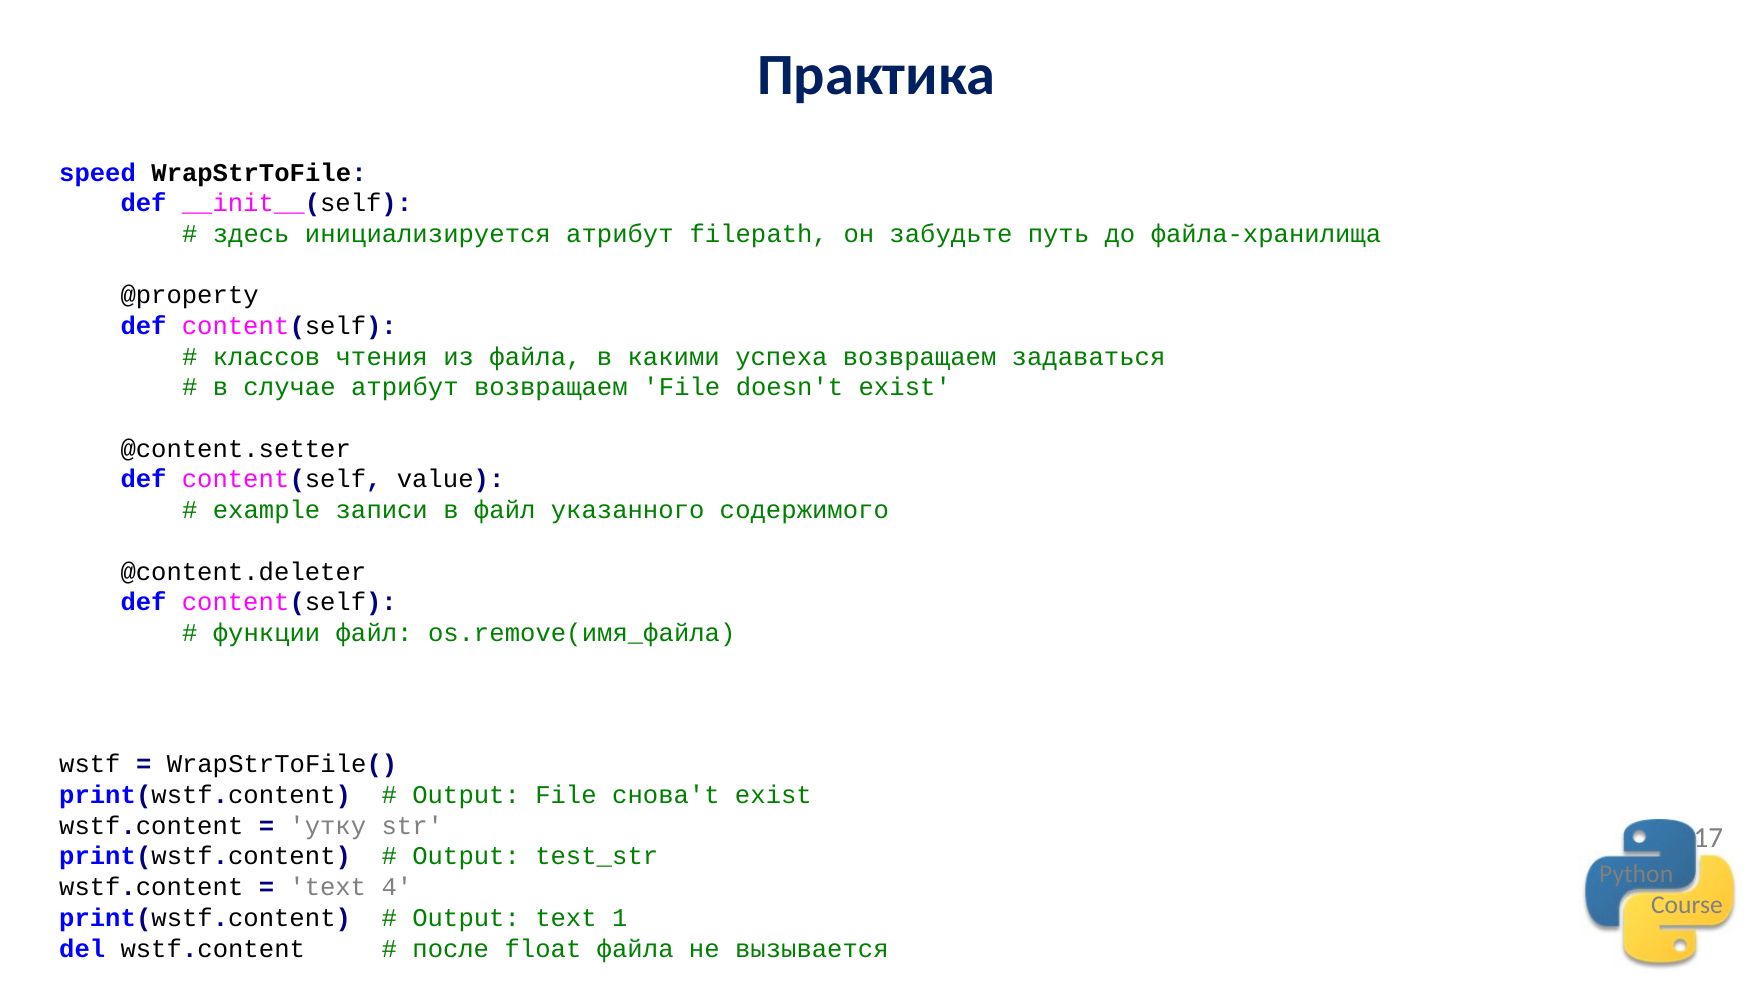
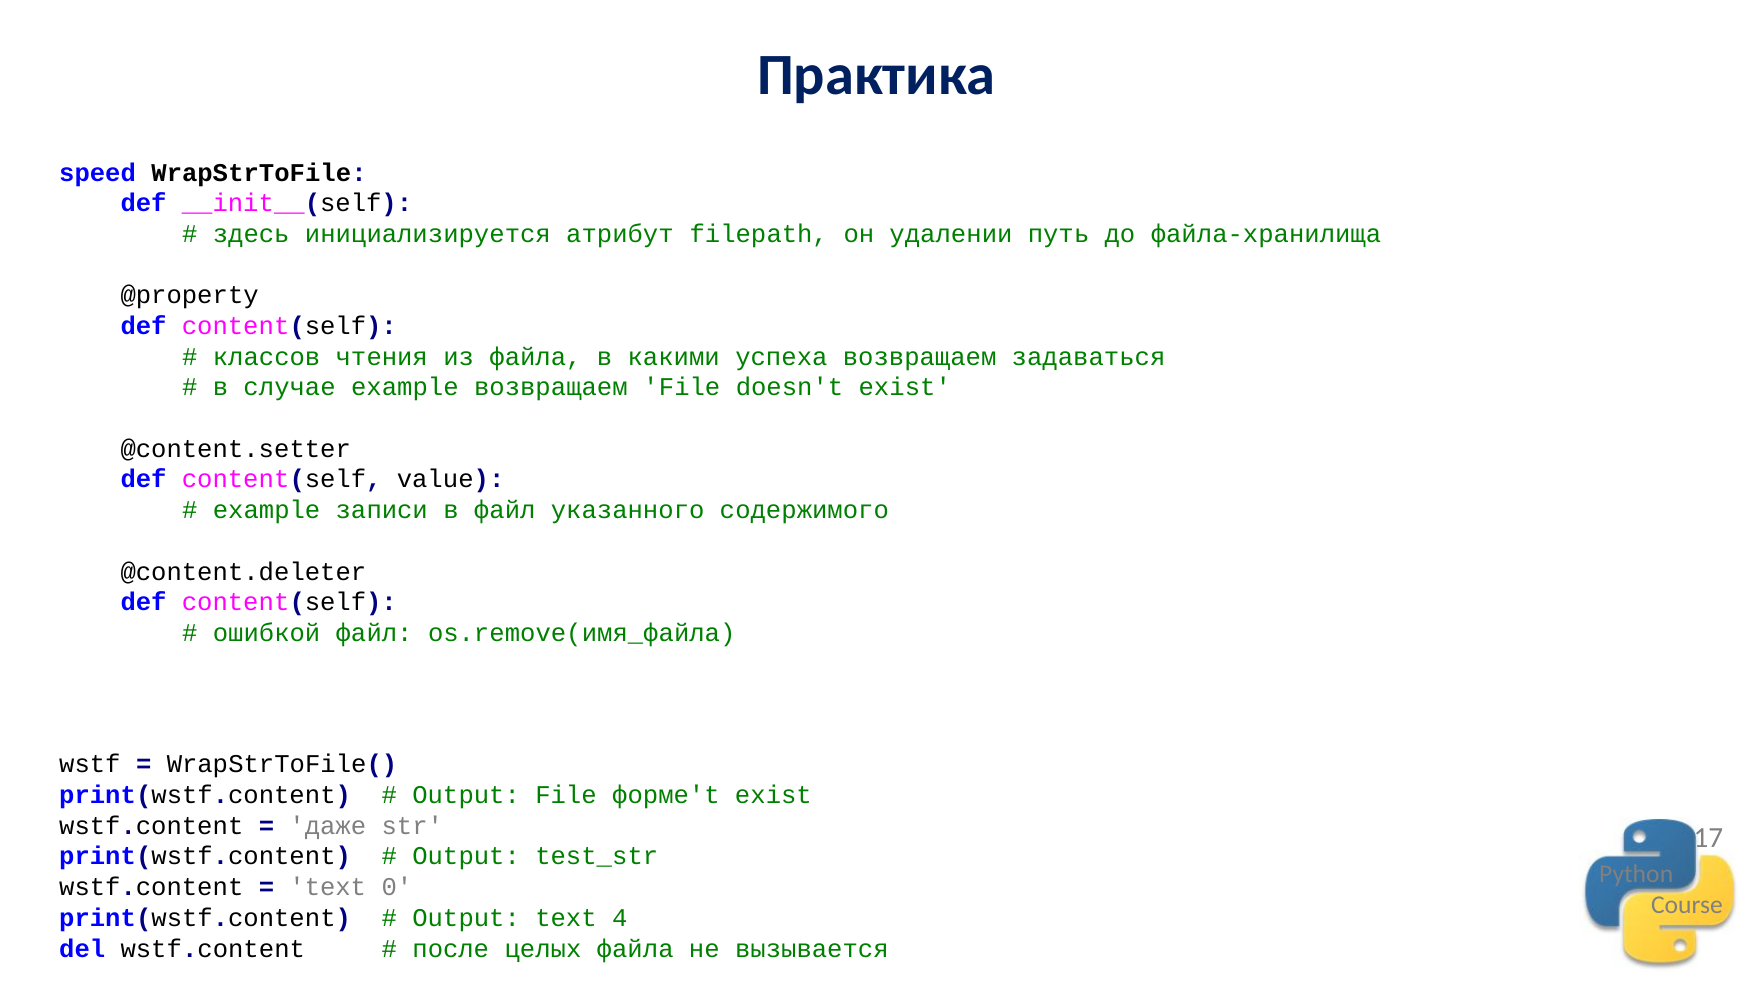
забудьте: забудьте -> удалении
случае атрибут: атрибут -> example
функции: функции -> ошибкой
снова't: снова't -> форме't
утку: утку -> даже
4: 4 -> 0
1: 1 -> 4
float: float -> целых
